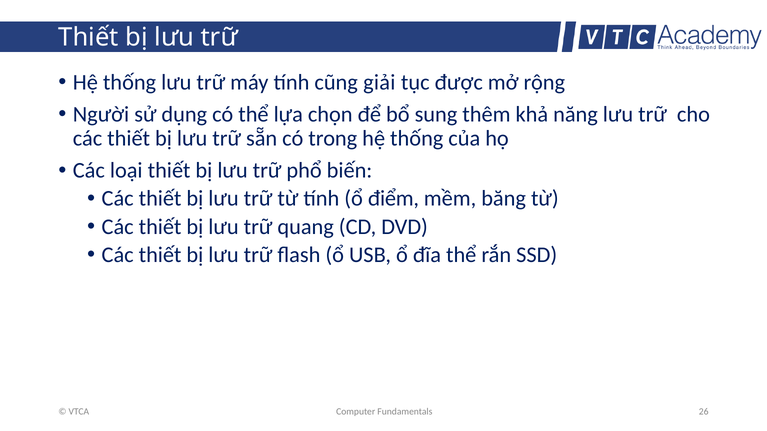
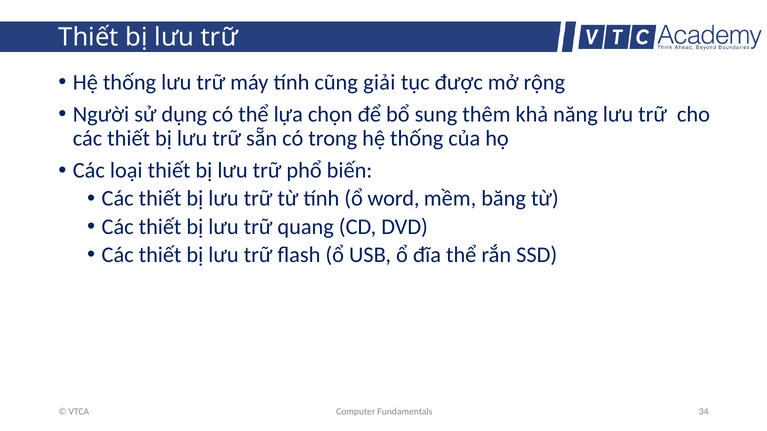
điểm: điểm -> word
26: 26 -> 34
